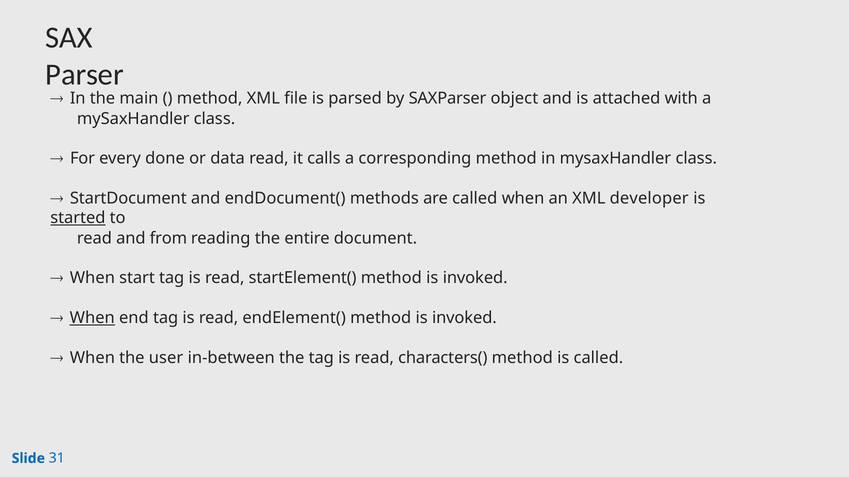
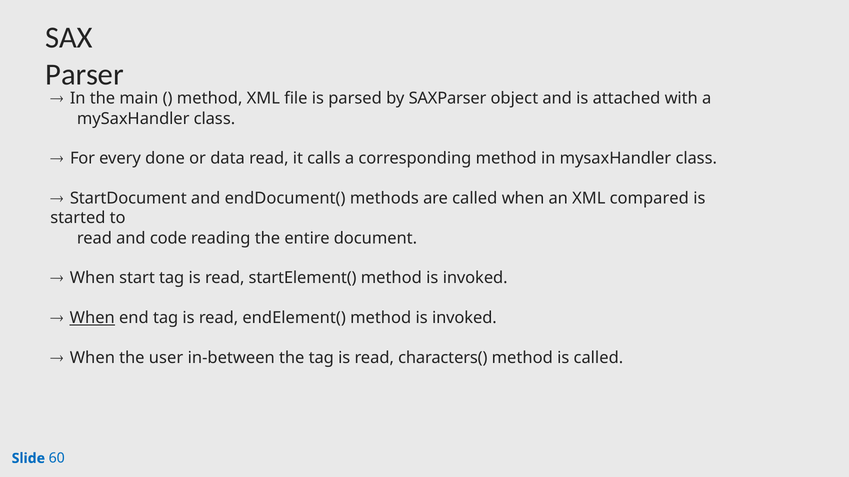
developer: developer -> compared
started underline: present -> none
from: from -> code
31: 31 -> 60
